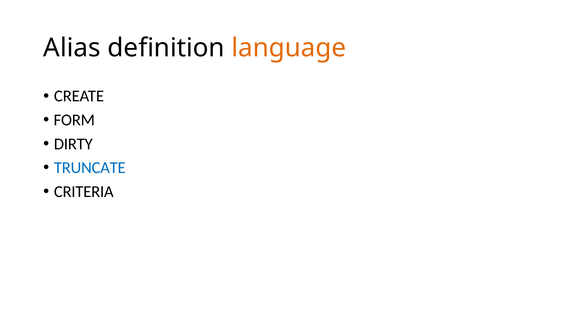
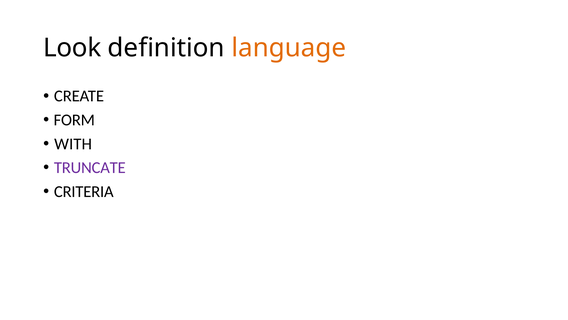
Alias: Alias -> Look
DIRTY: DIRTY -> WITH
TRUNCATE colour: blue -> purple
